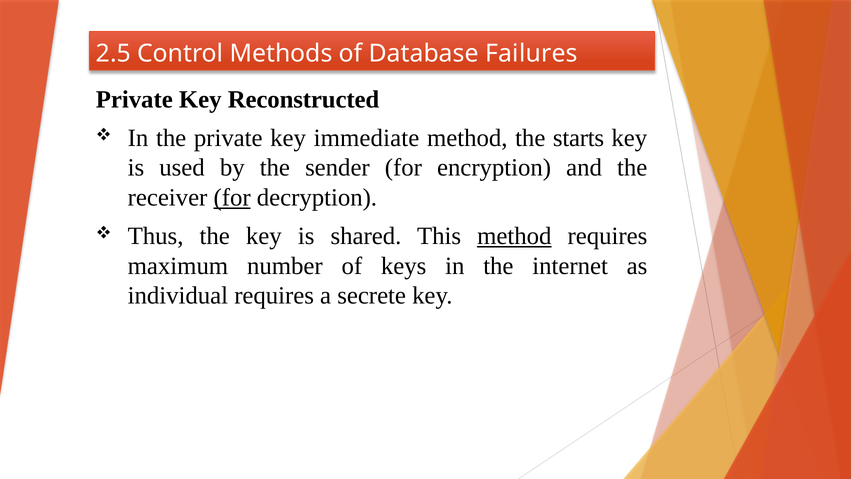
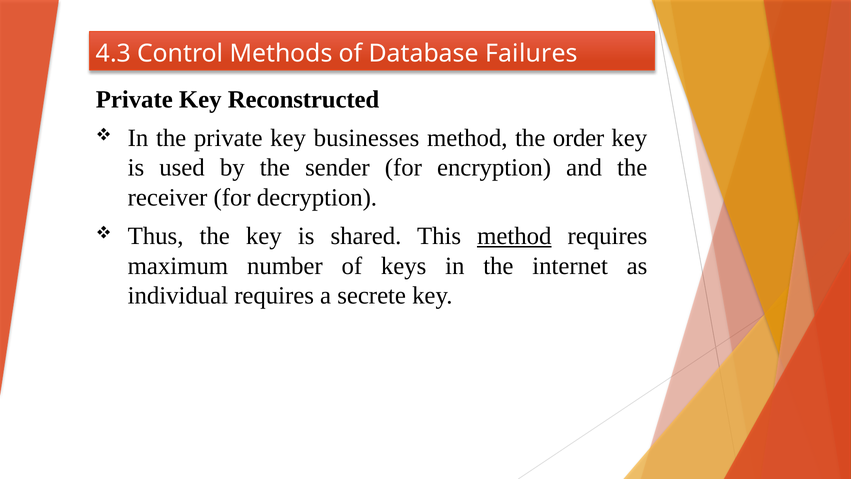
2.5: 2.5 -> 4.3
immediate: immediate -> businesses
starts: starts -> order
for at (232, 197) underline: present -> none
